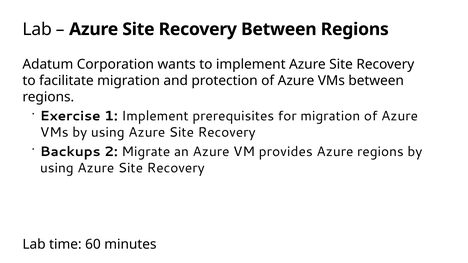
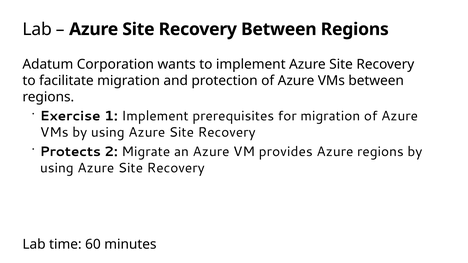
Backups: Backups -> Protects
